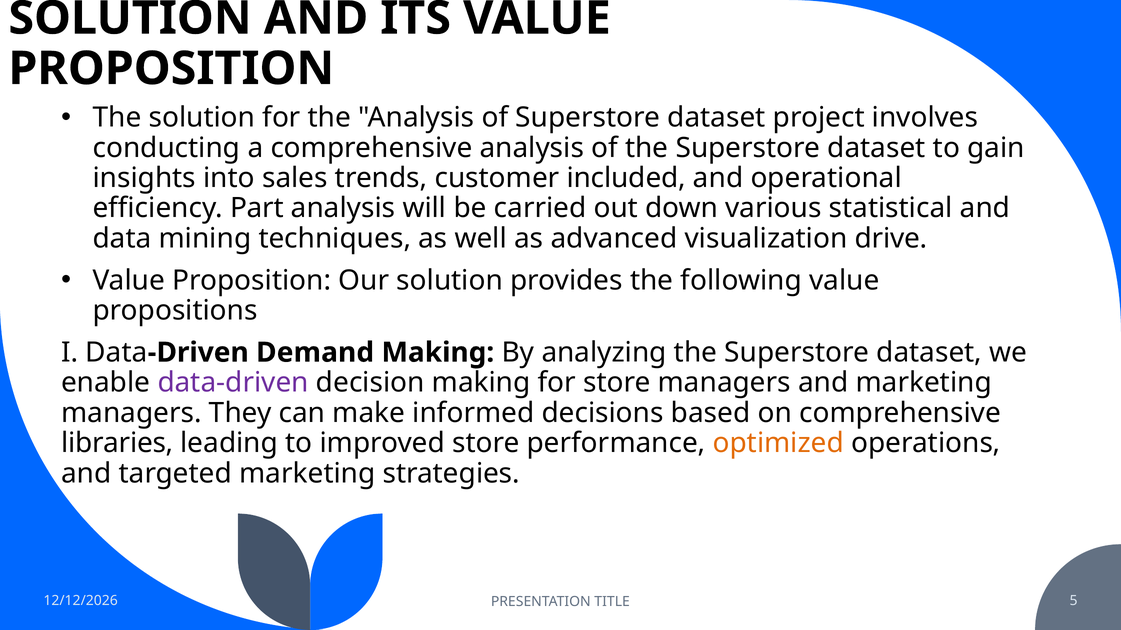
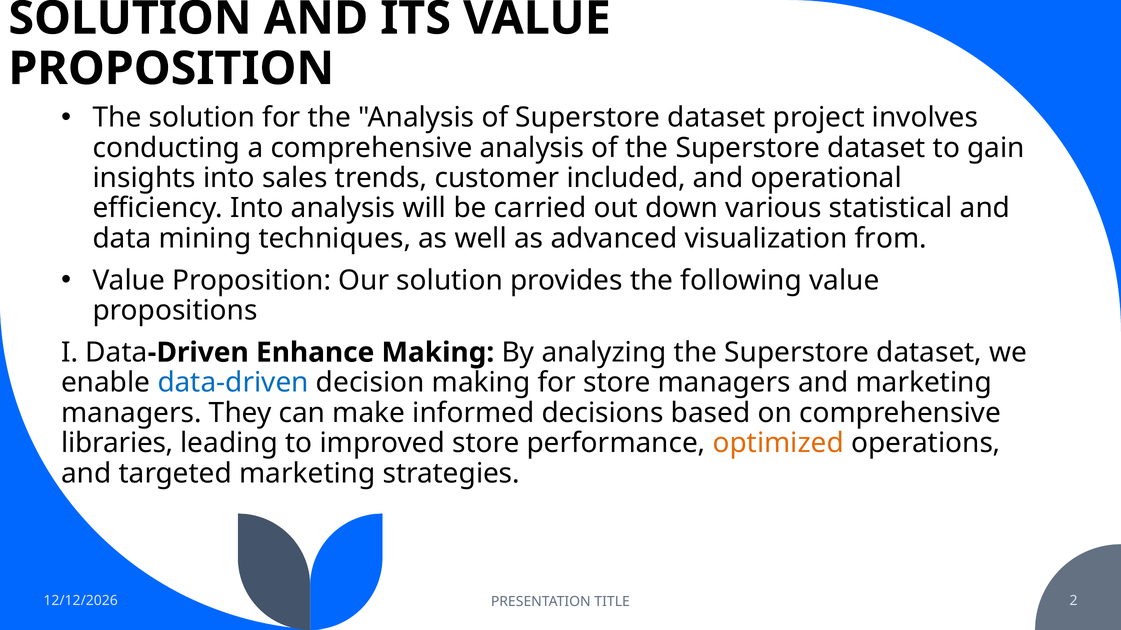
efficiency Part: Part -> Into
drive: drive -> from
Demand: Demand -> Enhance
data-driven colour: purple -> blue
5: 5 -> 2
